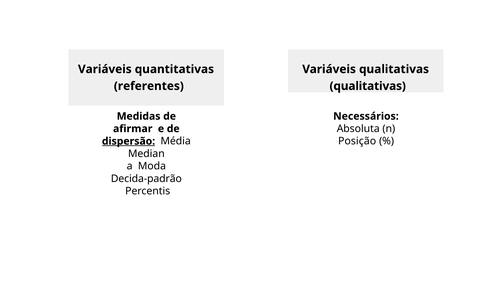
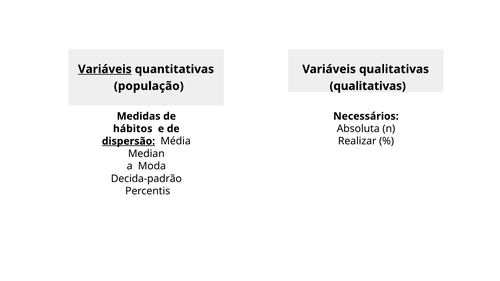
Variáveis at (105, 69) underline: none -> present
referentes: referentes -> população
aﬁrmar: aﬁrmar -> hábitos
Posição: Posição -> Realizar
